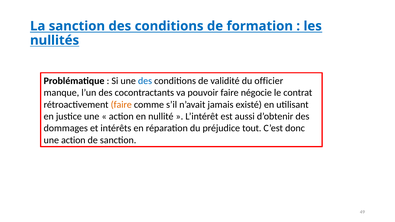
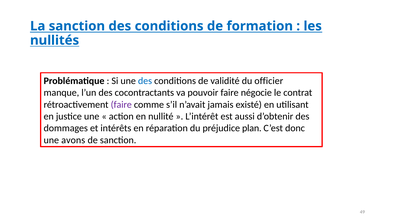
faire at (121, 105) colour: orange -> purple
tout: tout -> plan
une action: action -> avons
